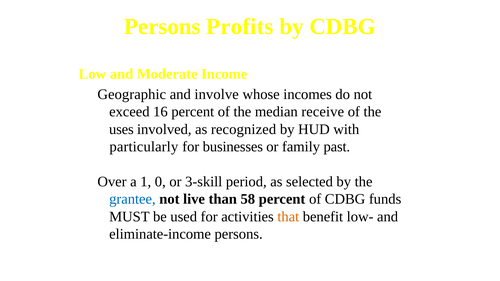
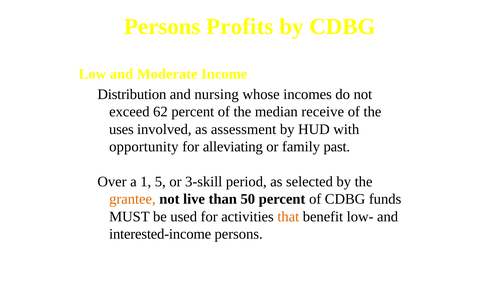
Geographic: Geographic -> Distribution
involve: involve -> nursing
16: 16 -> 62
recognized: recognized -> assessment
particularly: particularly -> opportunity
businesses: businesses -> alleviating
0: 0 -> 5
grantee colour: blue -> orange
58: 58 -> 50
eliminate-income: eliminate-income -> interested-income
